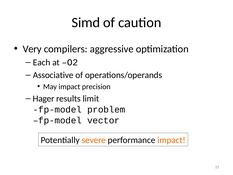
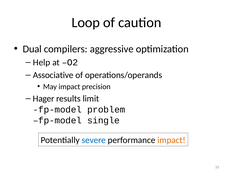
Simd: Simd -> Loop
Very: Very -> Dual
Each: Each -> Help
vector: vector -> single
severe colour: orange -> blue
